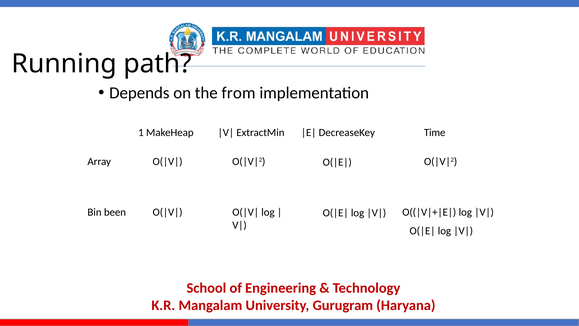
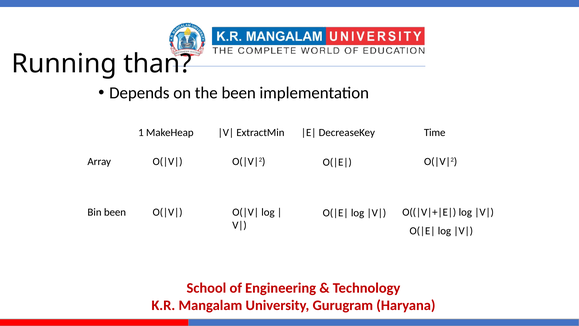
path: path -> than
the from: from -> been
